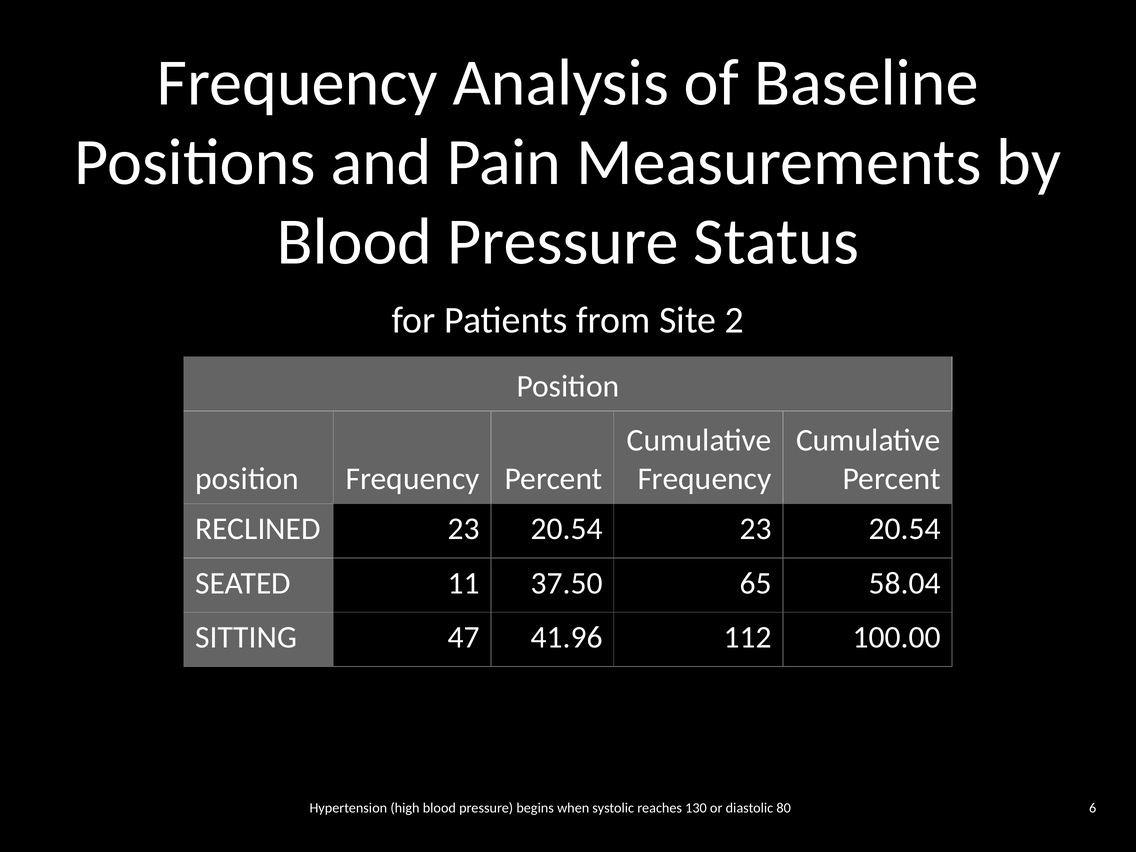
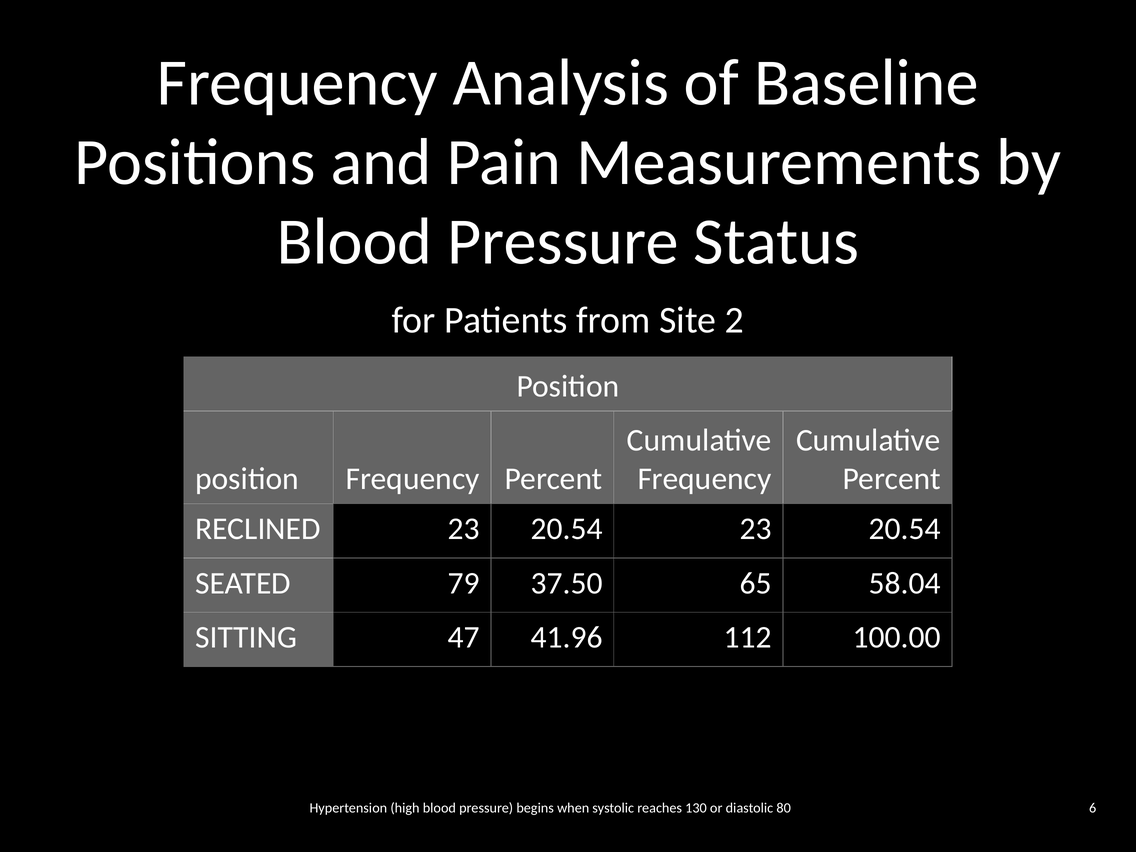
11: 11 -> 79
